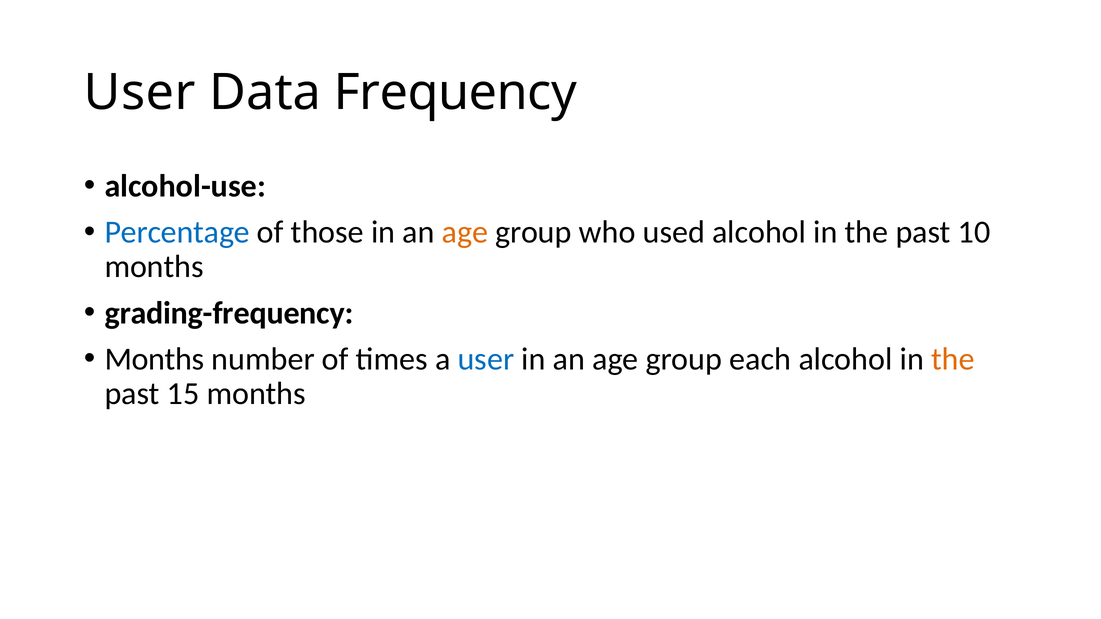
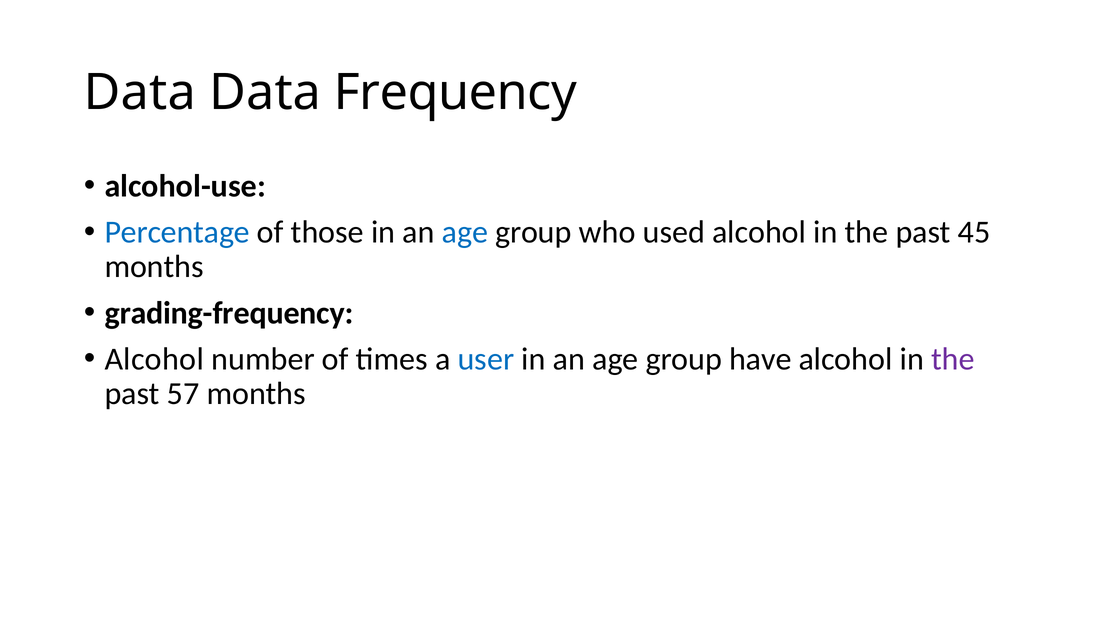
User at (140, 92): User -> Data
age at (465, 232) colour: orange -> blue
10: 10 -> 45
Months at (155, 359): Months -> Alcohol
each: each -> have
the at (953, 359) colour: orange -> purple
15: 15 -> 57
